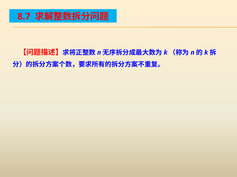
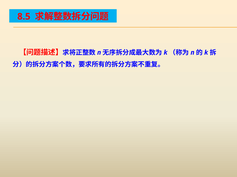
8.7: 8.7 -> 8.5
